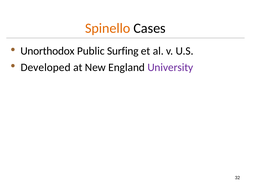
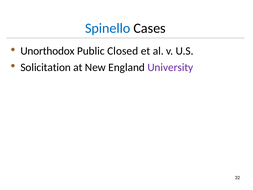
Spinello colour: orange -> blue
Surfing: Surfing -> Closed
Developed: Developed -> Solicitation
